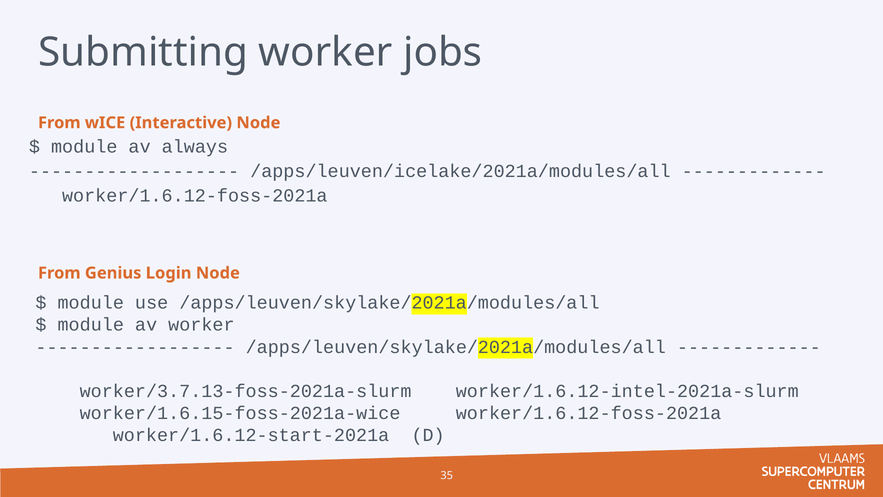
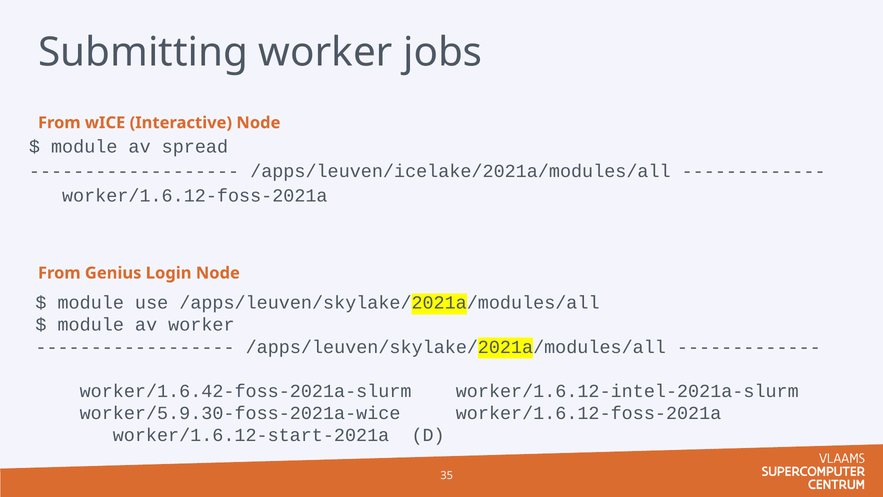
always: always -> spread
worker/3.7.13-foss-2021a-slurm: worker/3.7.13-foss-2021a-slurm -> worker/1.6.42-foss-2021a-slurm
worker/1.6.15-foss-2021a-wice: worker/1.6.15-foss-2021a-wice -> worker/5.9.30-foss-2021a-wice
